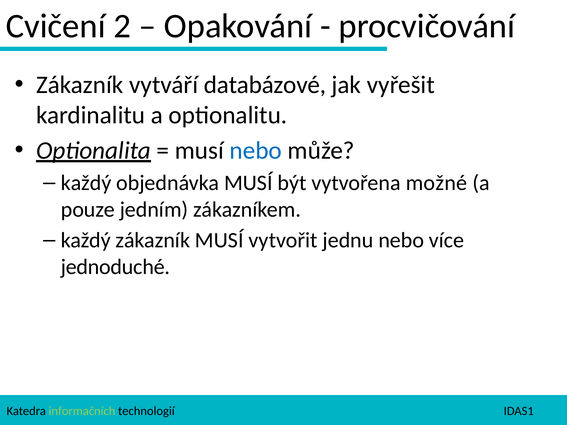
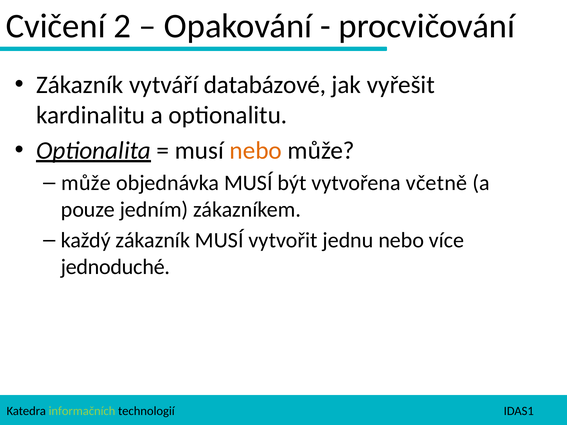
nebo at (256, 151) colour: blue -> orange
každý at (86, 183): každý -> může
možné: možné -> včetně
